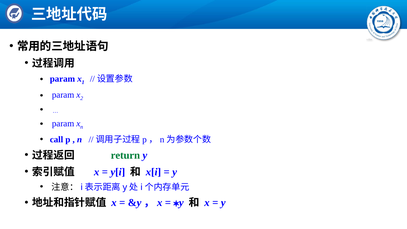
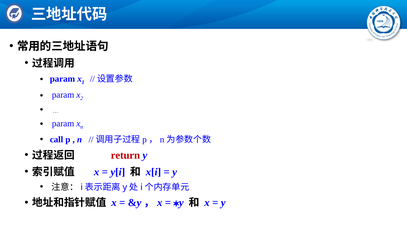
return colour: green -> red
